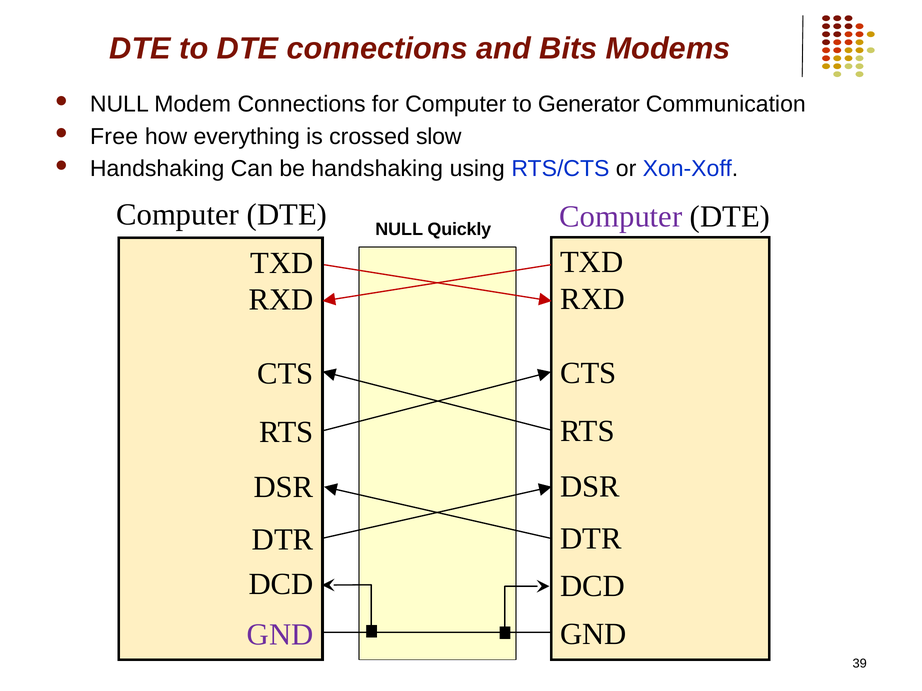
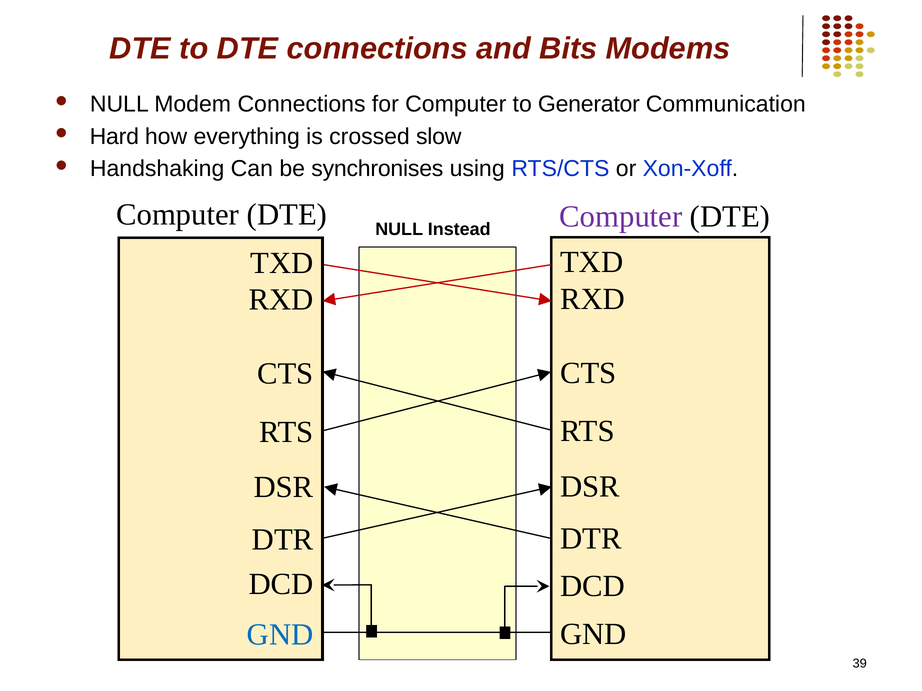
Free: Free -> Hard
be handshaking: handshaking -> synchronises
Quickly: Quickly -> Instead
GND at (280, 635) colour: purple -> blue
